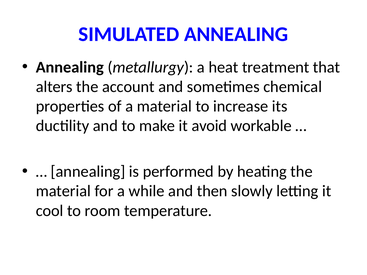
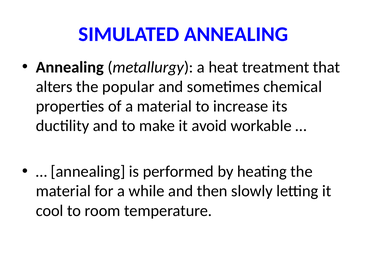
account: account -> popular
